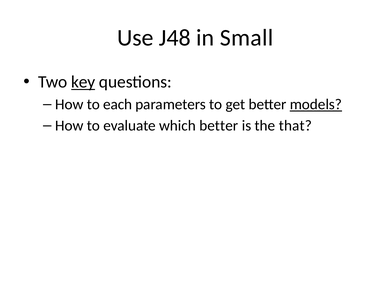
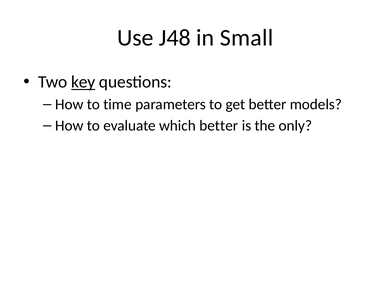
each: each -> time
models underline: present -> none
that: that -> only
